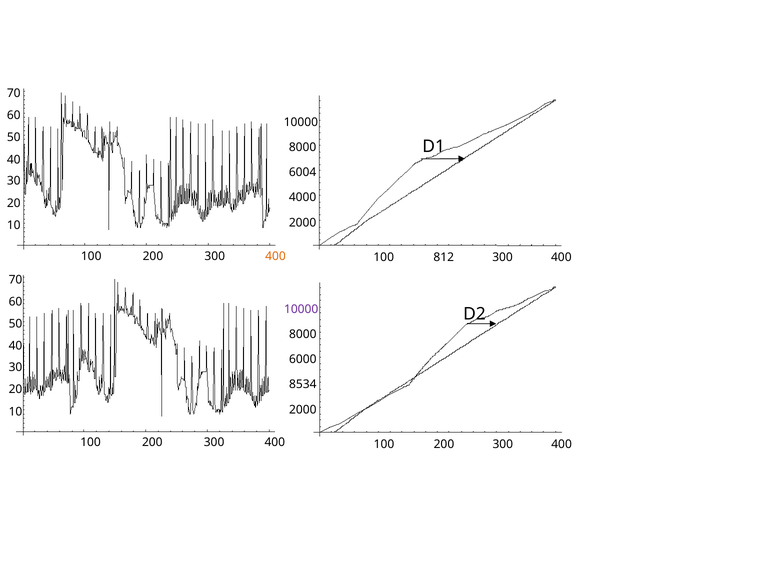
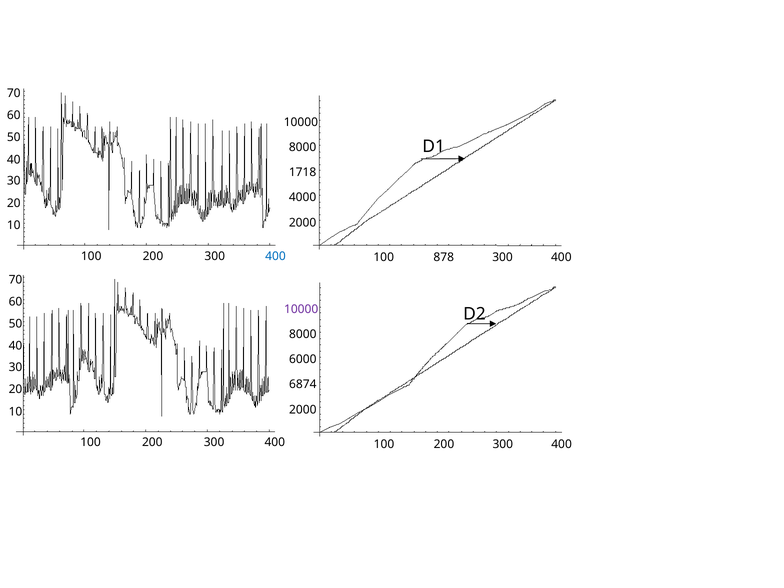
6004: 6004 -> 1718
400 at (275, 256) colour: orange -> blue
812: 812 -> 878
8534: 8534 -> 6874
